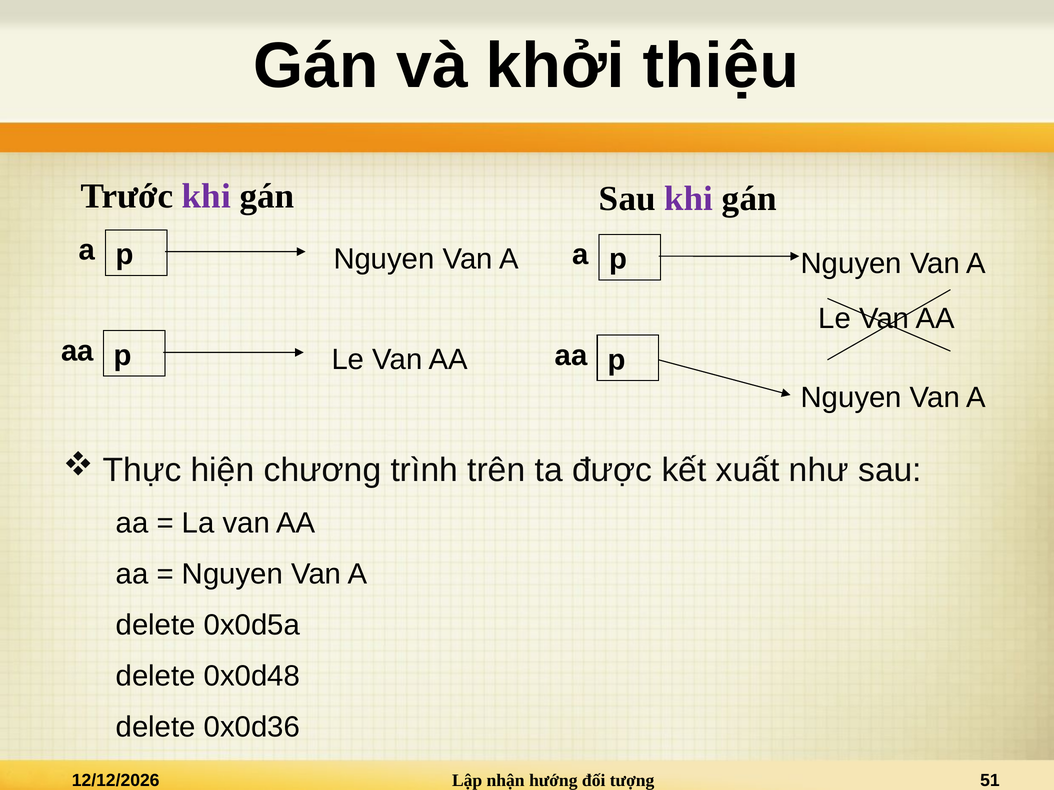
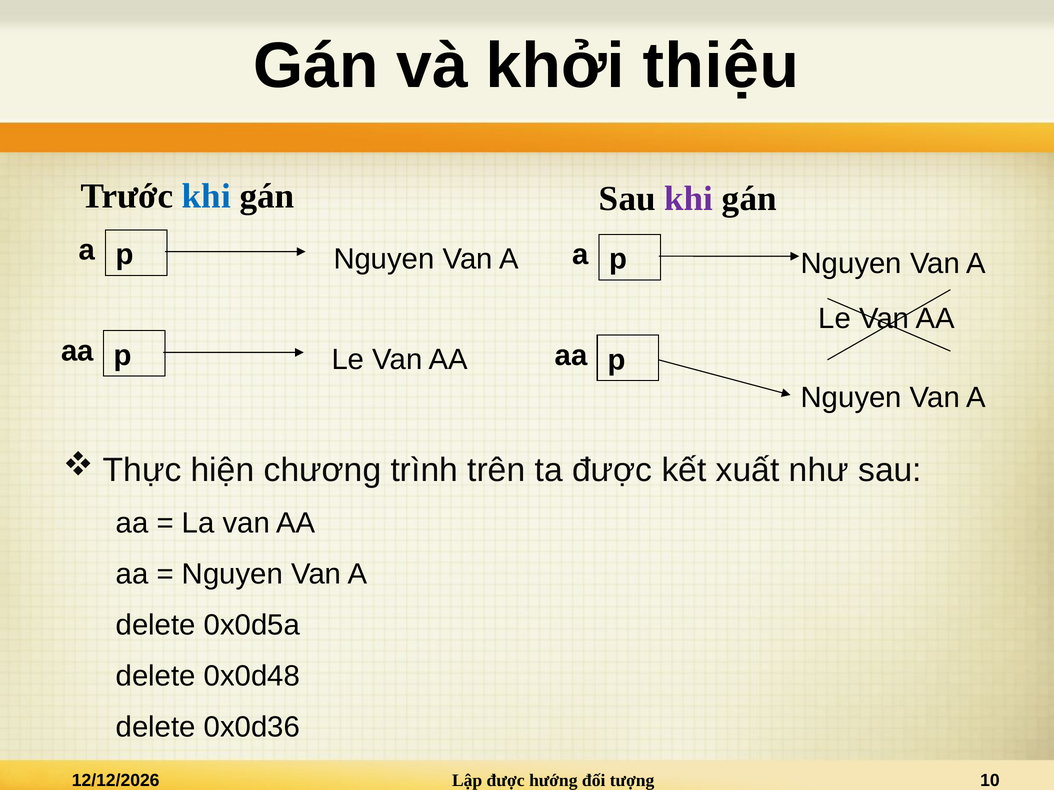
khi at (206, 196) colour: purple -> blue
Lập nhận: nhận -> được
51: 51 -> 10
